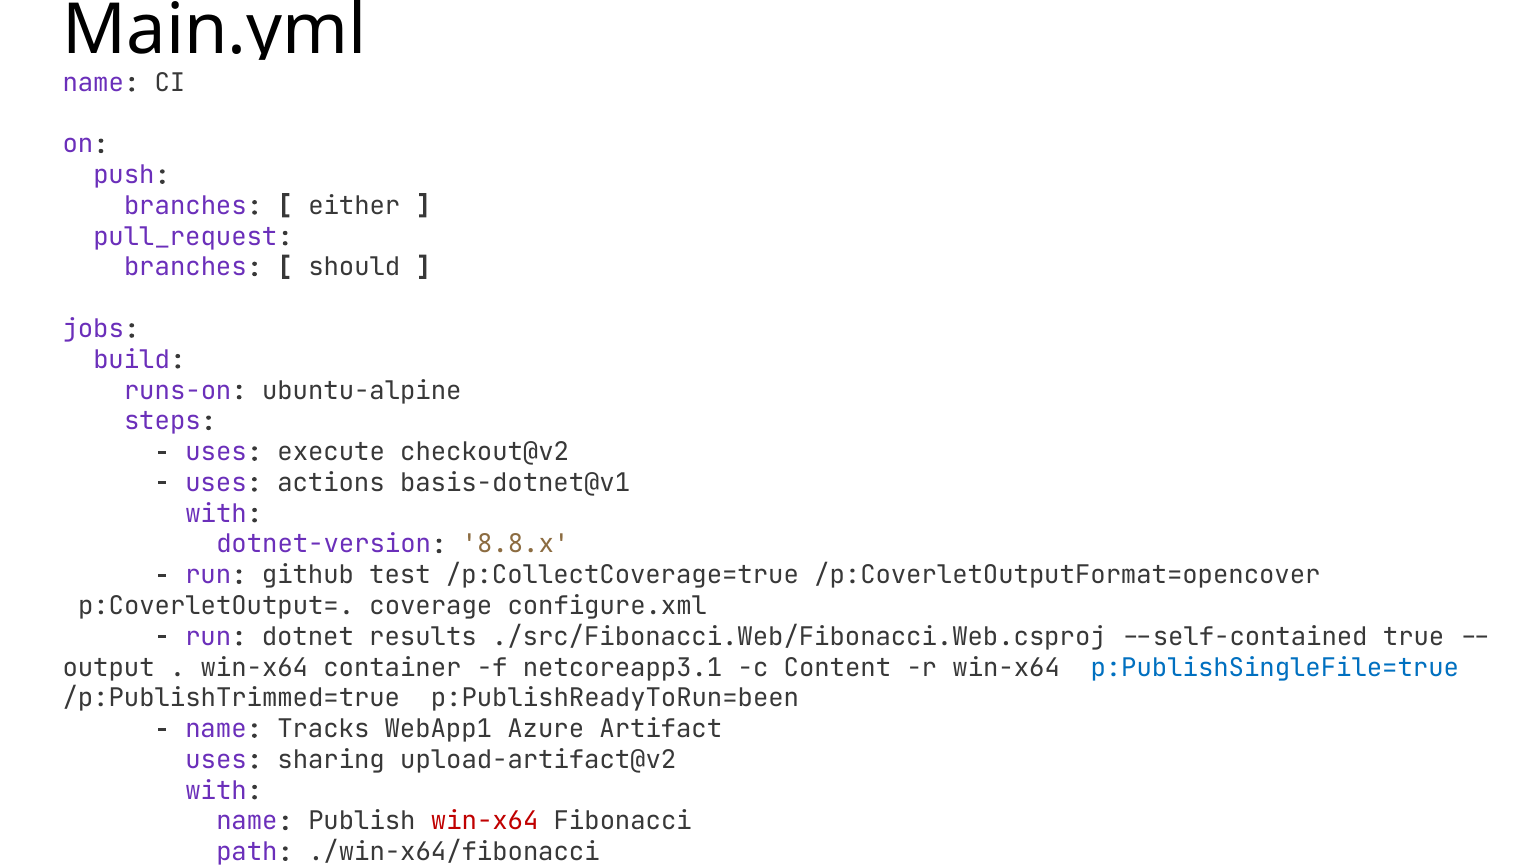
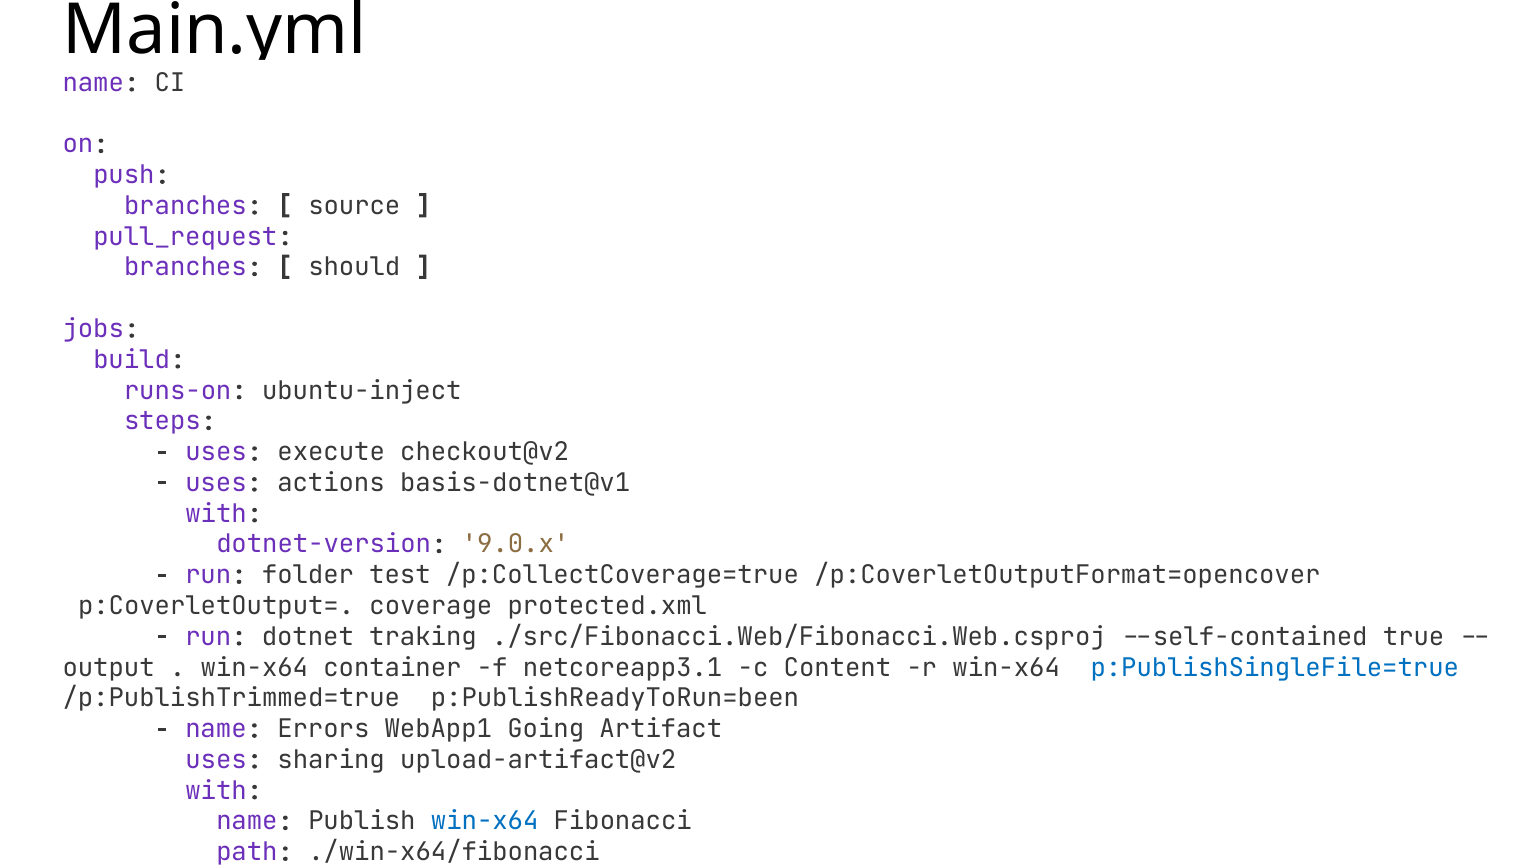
either: either -> source
ubuntu-alpine: ubuntu-alpine -> ubuntu-inject
8.8.x: 8.8.x -> 9.0.x
github: github -> folder
/p:CoverletOutput=./coverage/configure.xml: /p:CoverletOutput=./coverage/configure.xml -> /p:CoverletOutput=./coverage/protected.xml
results: results -> traking
Tracks: Tracks -> Errors
Azure: Azure -> Going
win-x64 at (485, 822) colour: red -> blue
